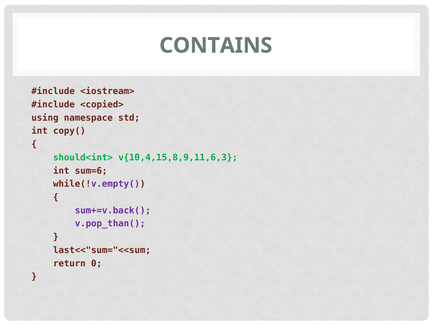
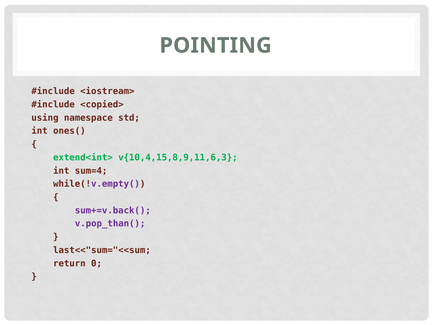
CONTAINS: CONTAINS -> POINTING
copy(: copy( -> ones(
should<int>: should<int> -> extend<int>
sum=6: sum=6 -> sum=4
